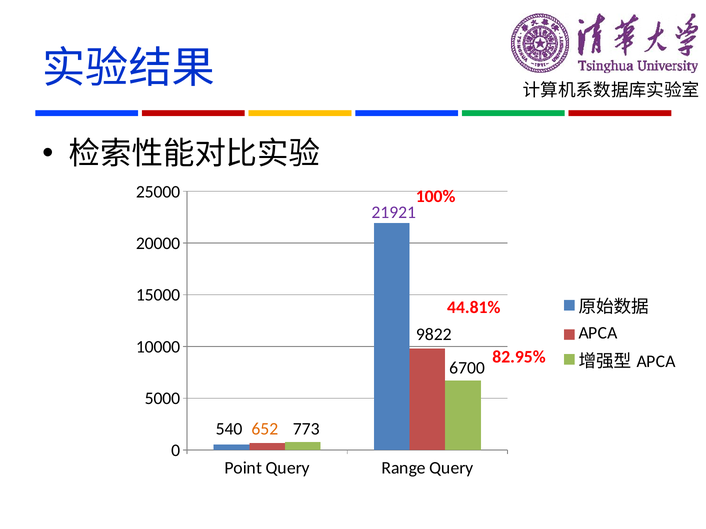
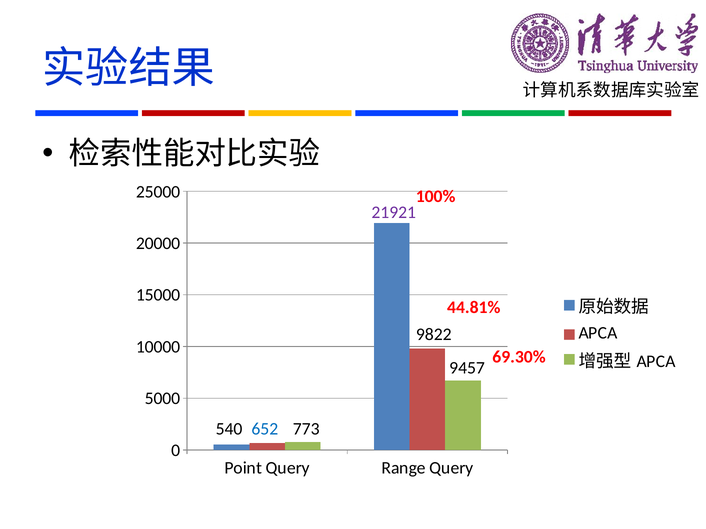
82.95%: 82.95% -> 69.30%
6700: 6700 -> 9457
652 colour: orange -> blue
